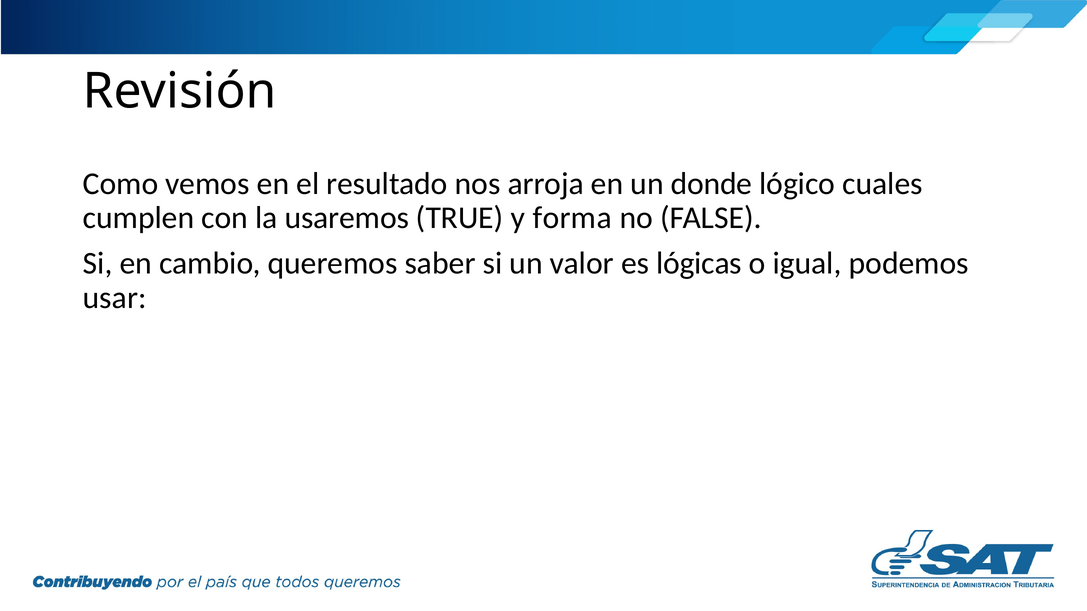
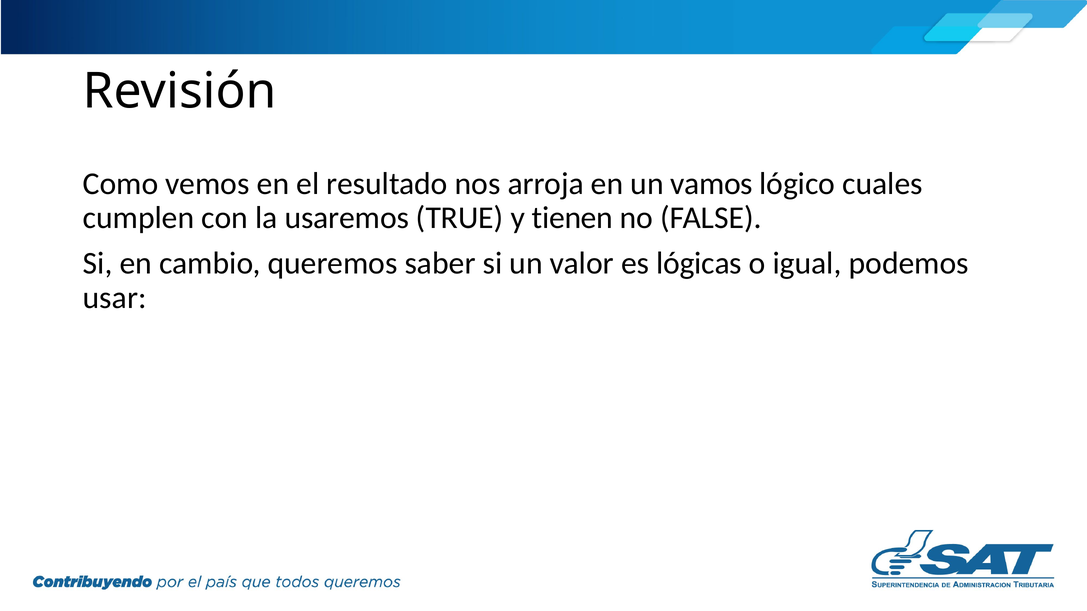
donde: donde -> vamos
forma: forma -> tienen
